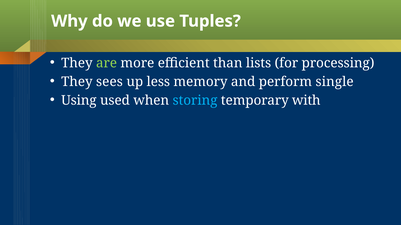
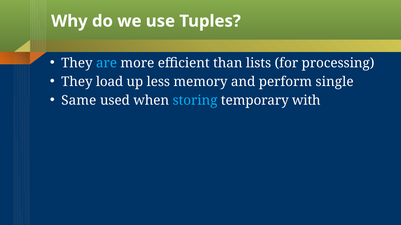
are colour: light green -> light blue
sees: sees -> load
Using: Using -> Same
